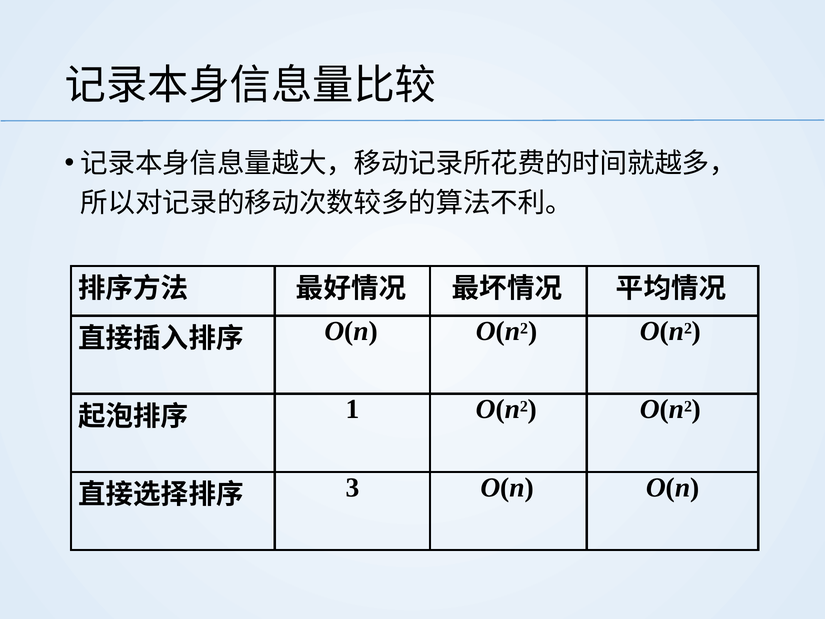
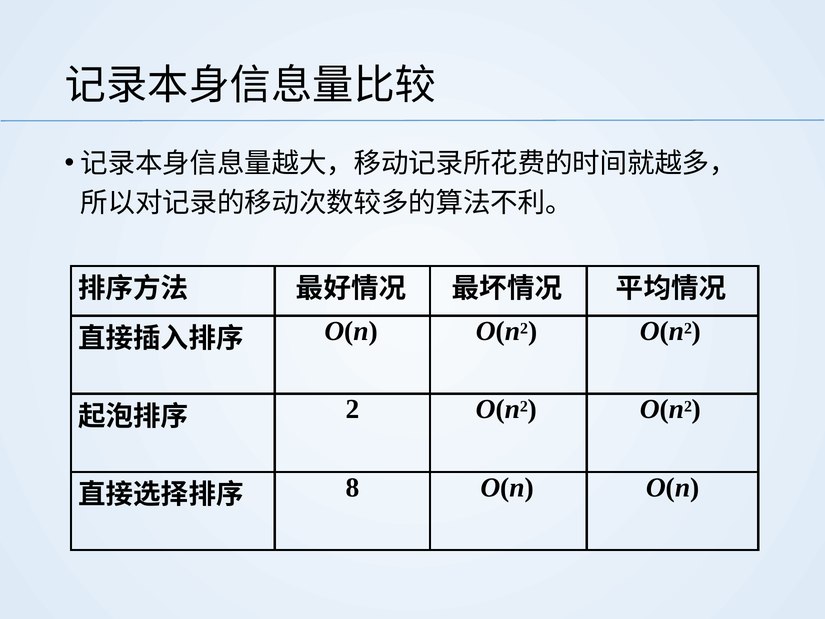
1 at (352, 409): 1 -> 2
3: 3 -> 8
